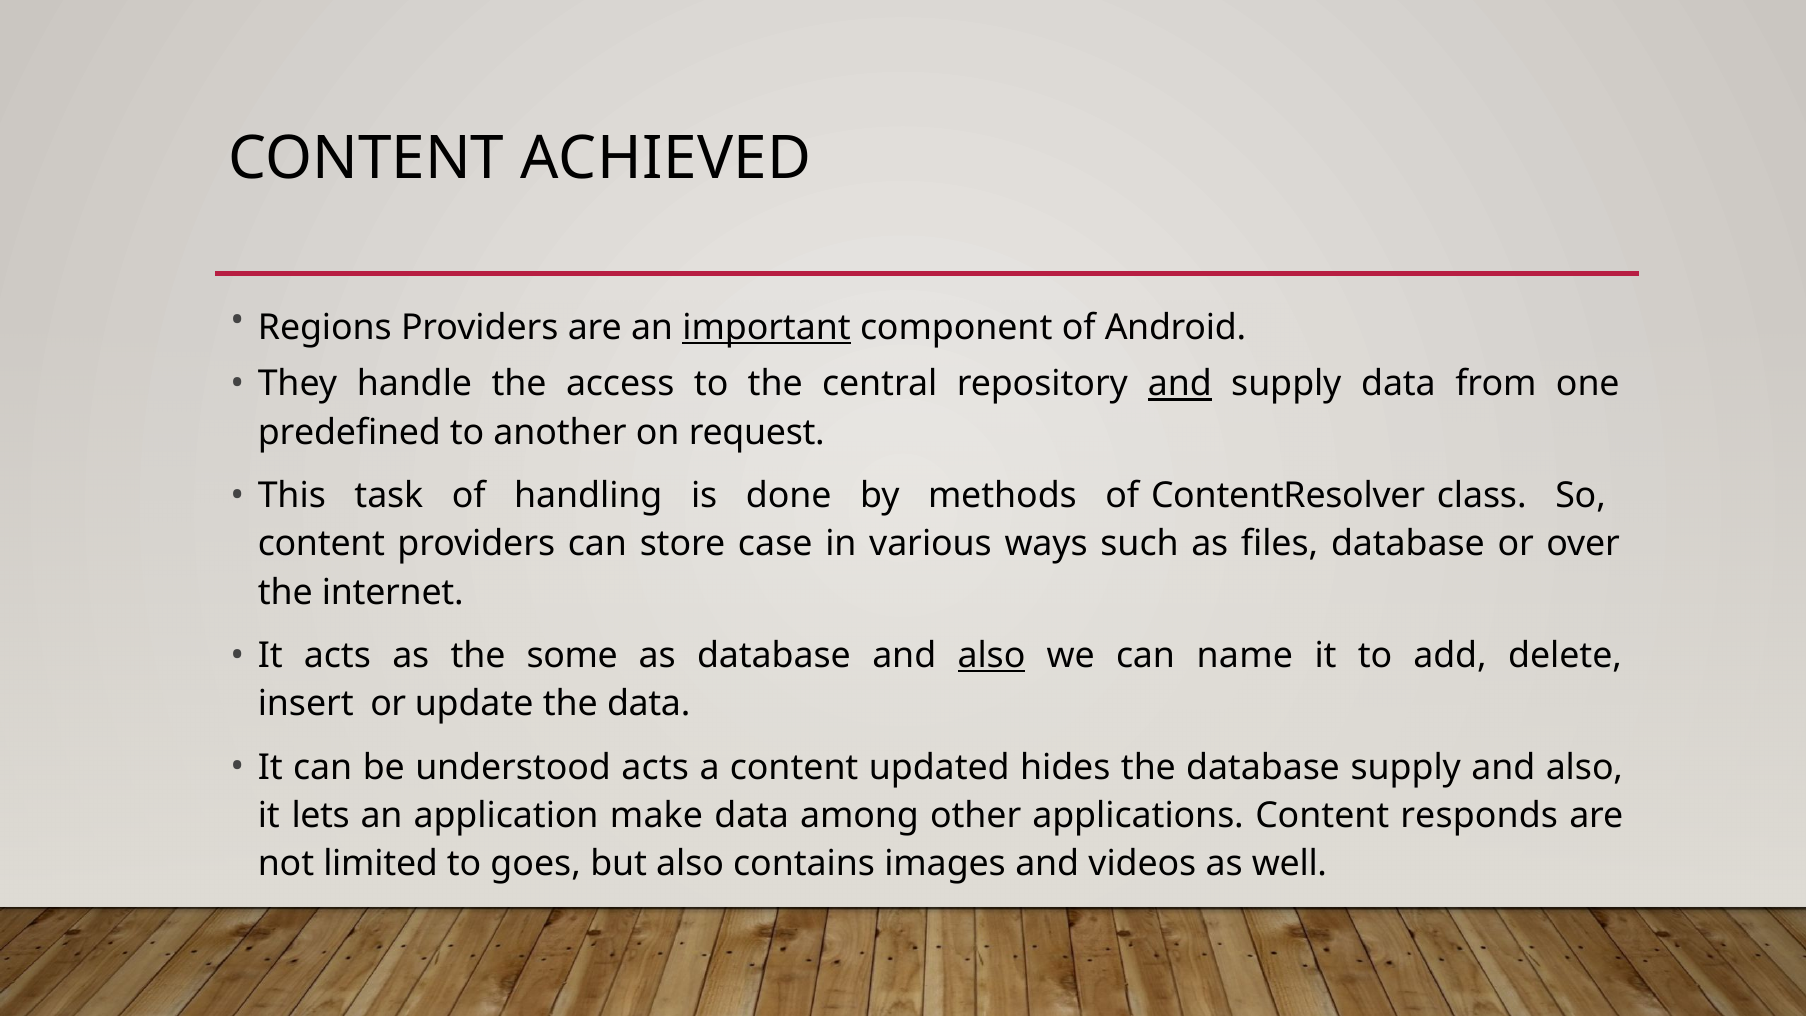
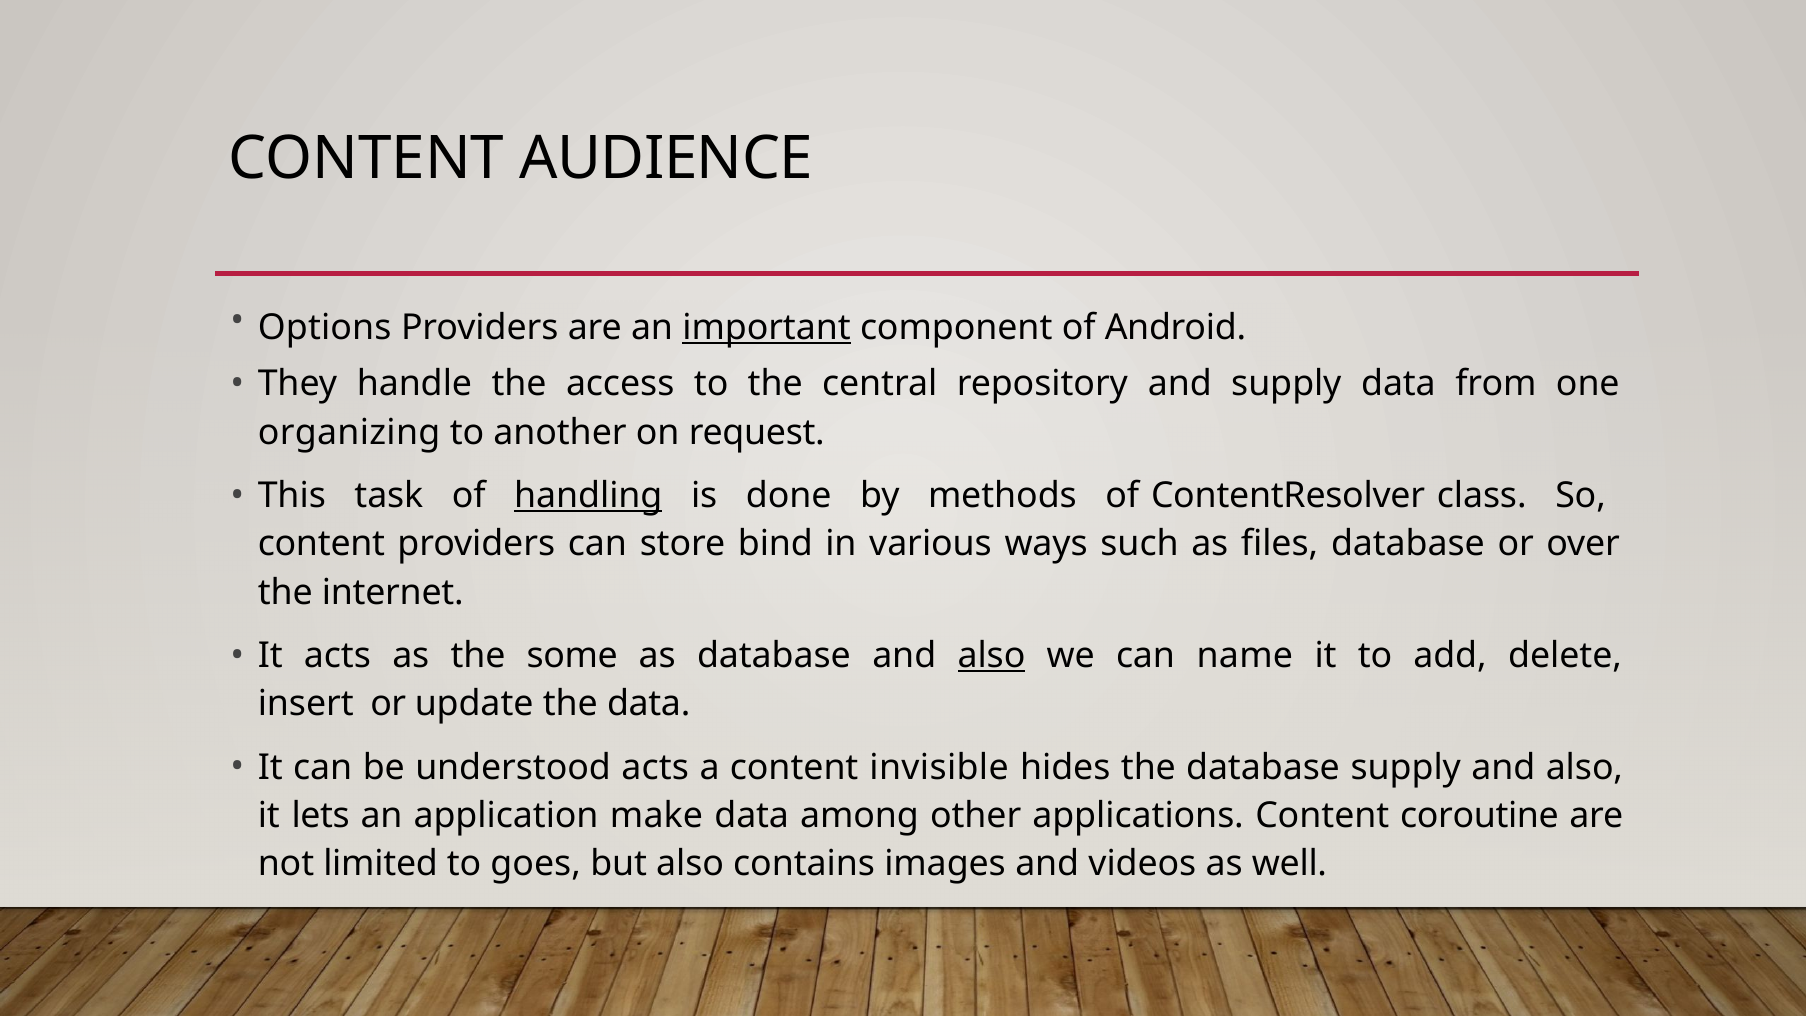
ACHIEVED: ACHIEVED -> AUDIENCE
Regions: Regions -> Options
and at (1180, 384) underline: present -> none
predefined: predefined -> organizing
handling underline: none -> present
case: case -> bind
updated: updated -> invisible
responds: responds -> coroutine
